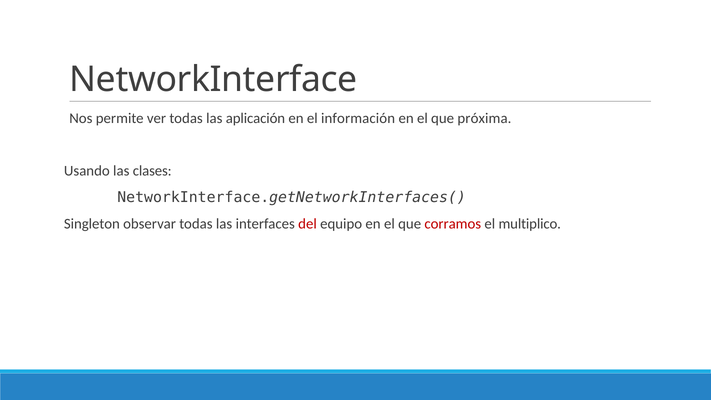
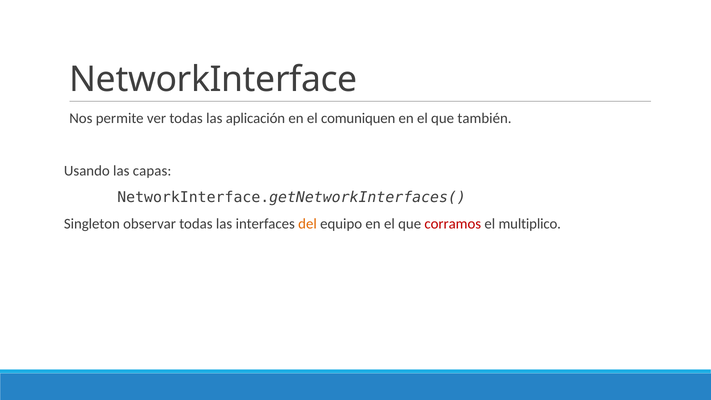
información: información -> comuniquen
próxima: próxima -> también
clases: clases -> capas
del colour: red -> orange
